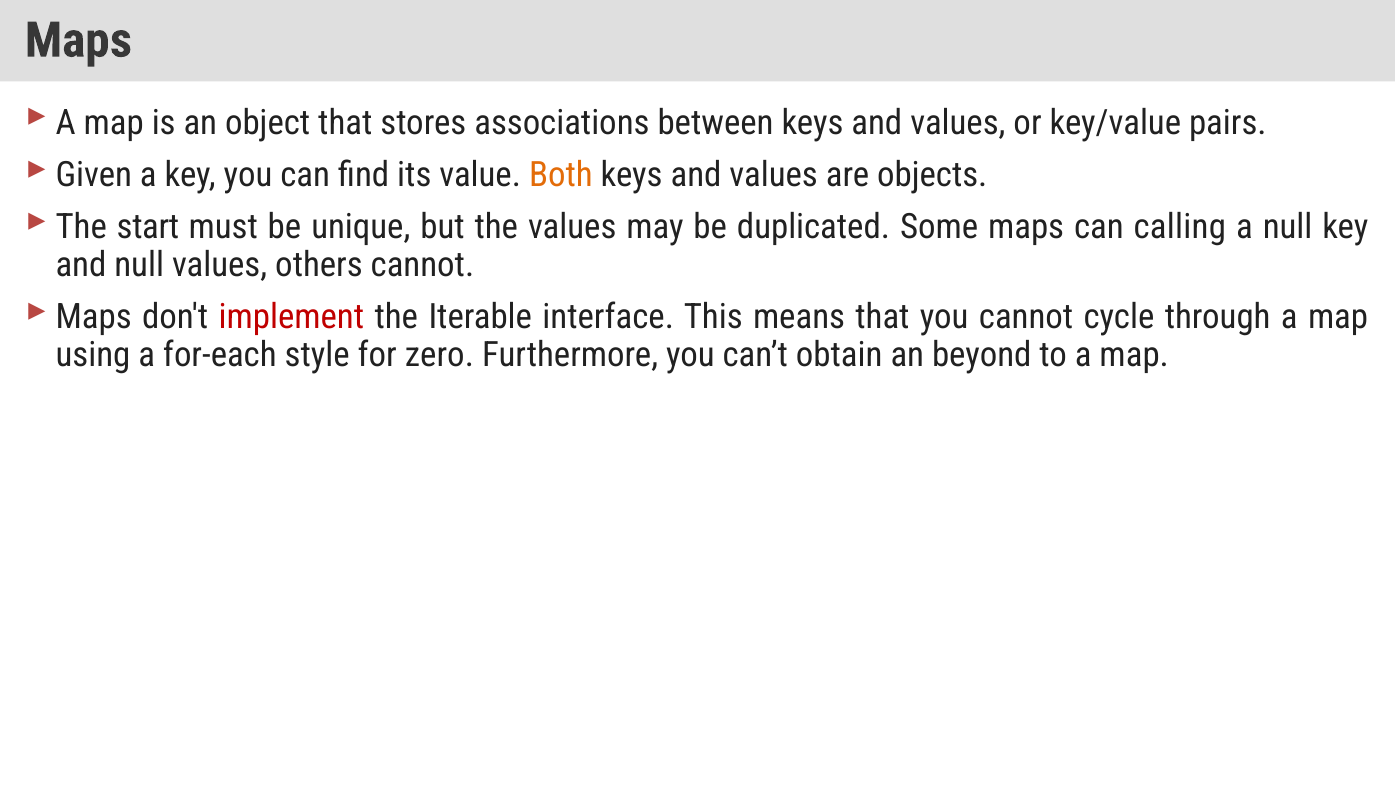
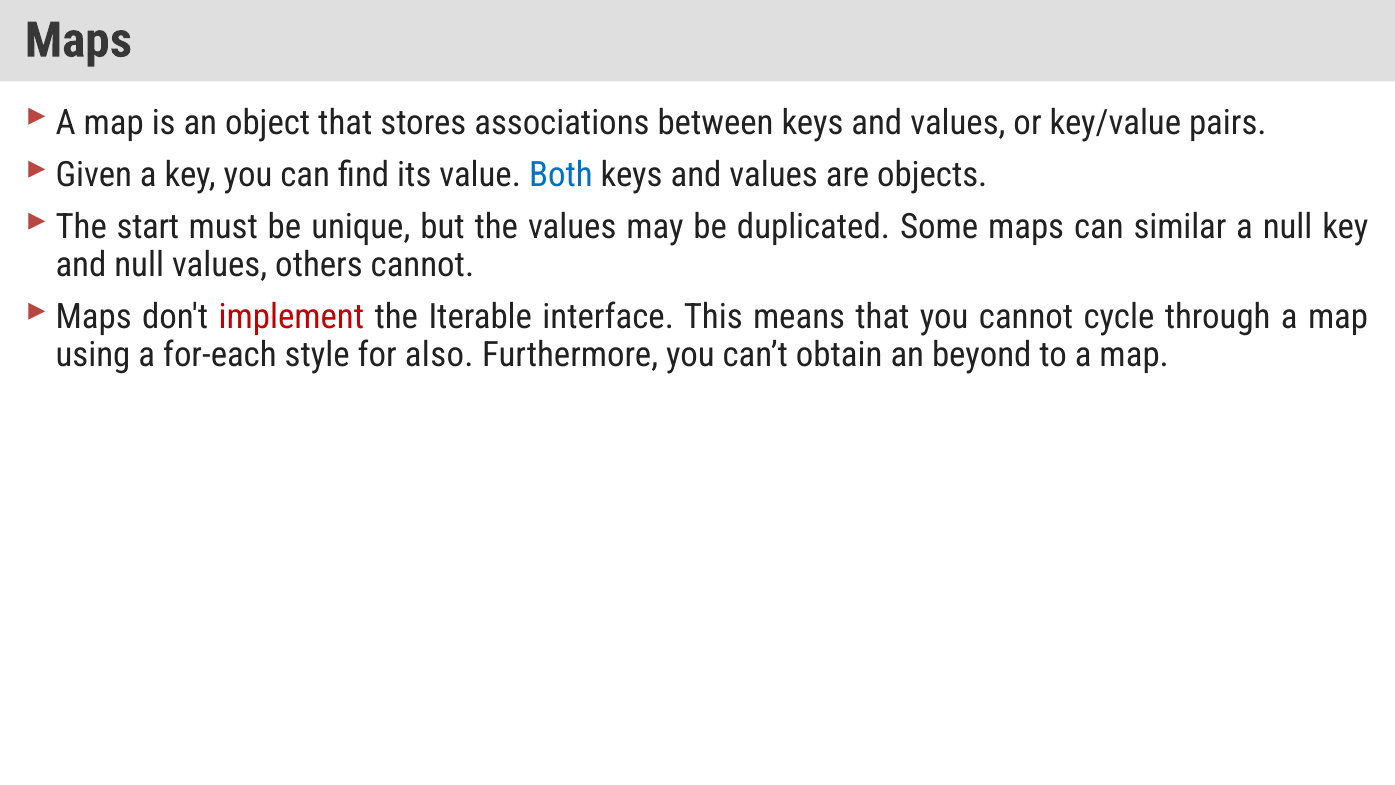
Both colour: orange -> blue
calling: calling -> similar
zero: zero -> also
